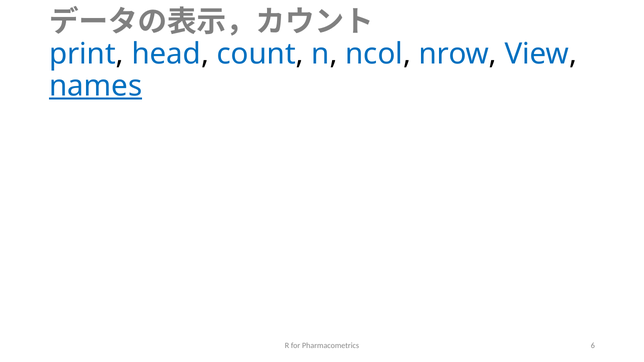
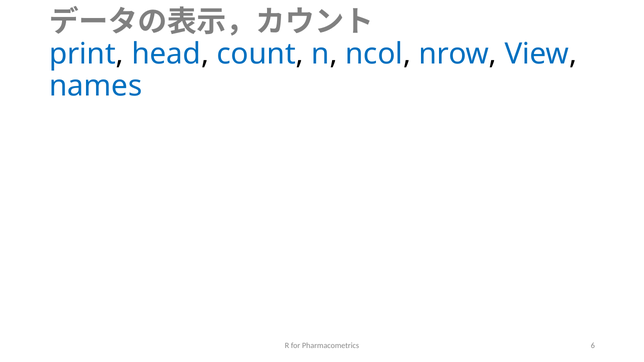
names underline: present -> none
